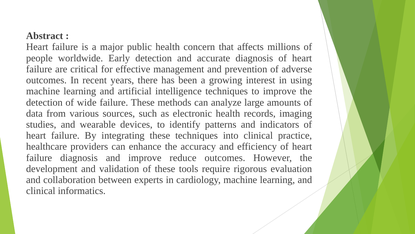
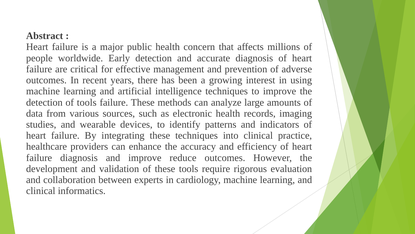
of wide: wide -> tools
